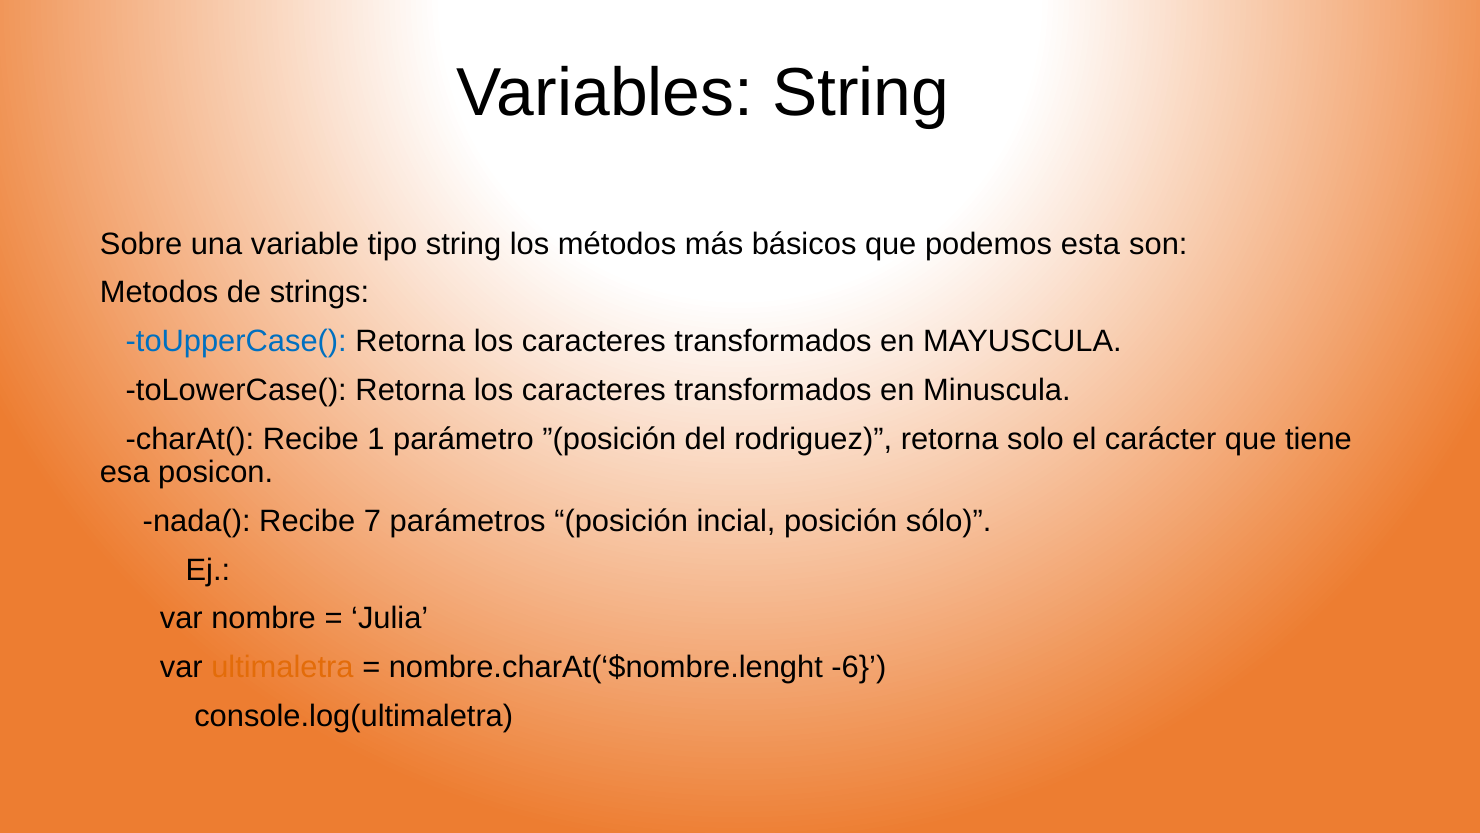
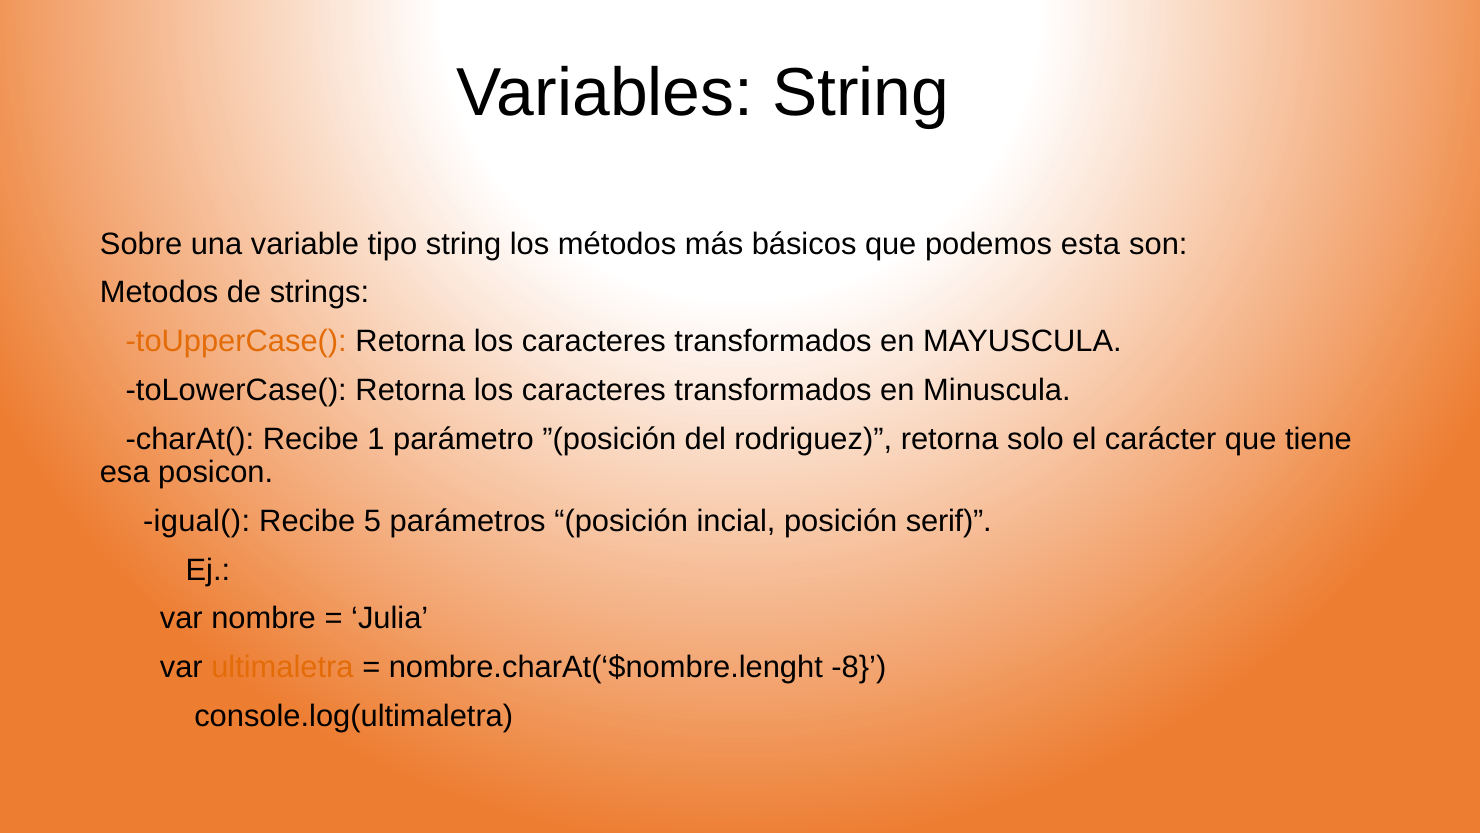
toUpperCase( colour: blue -> orange
nada(: nada( -> igual(
7: 7 -> 5
sólo: sólo -> serif
-6: -6 -> -8
